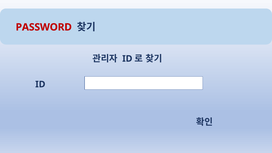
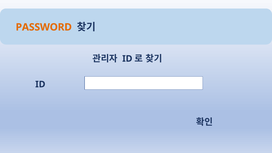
PASSWORD colour: red -> orange
